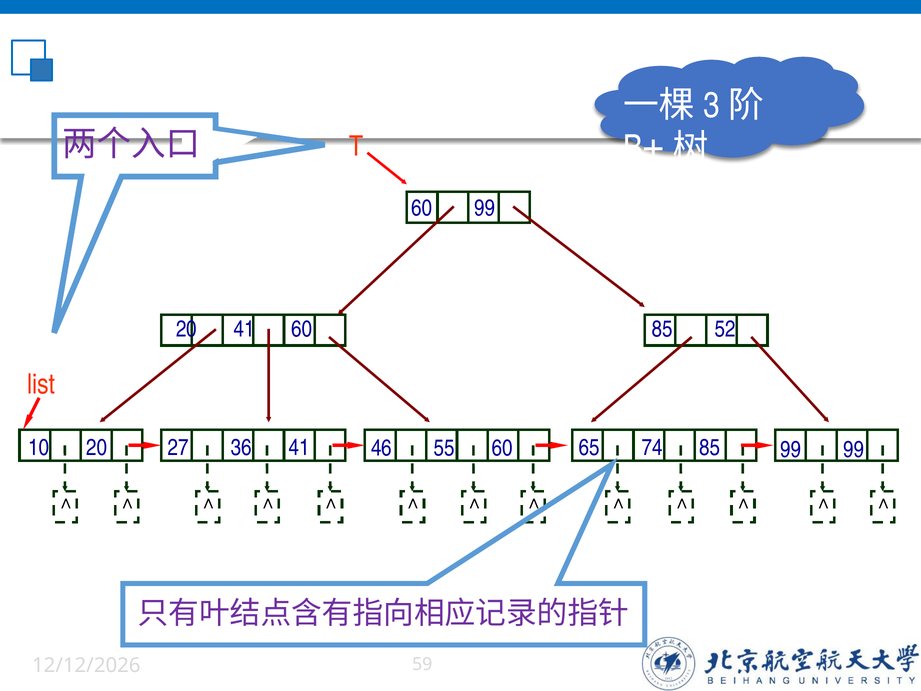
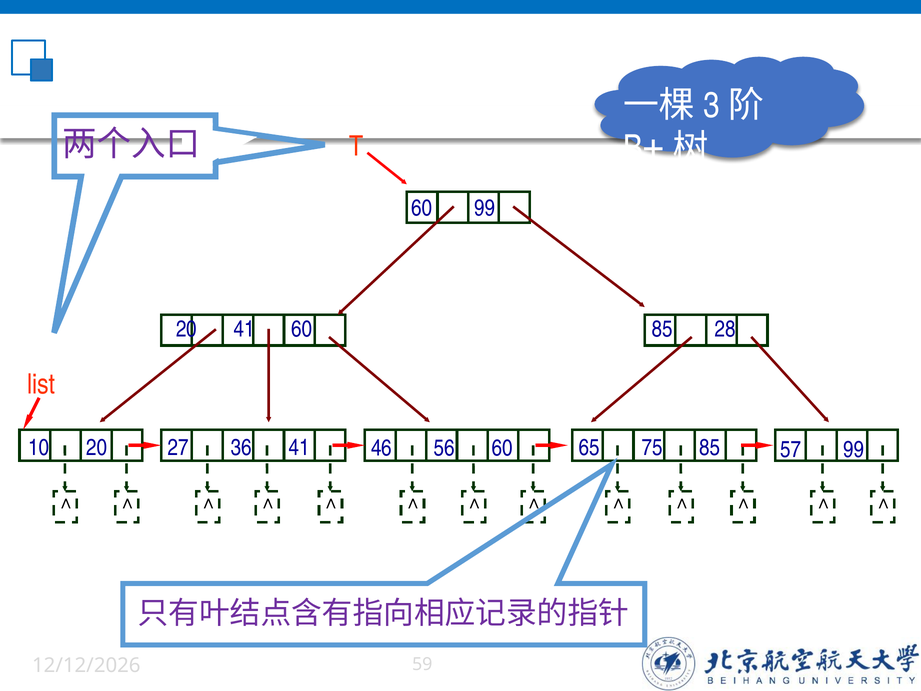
52: 52 -> 28
55: 55 -> 56
74: 74 -> 75
20 99: 99 -> 57
